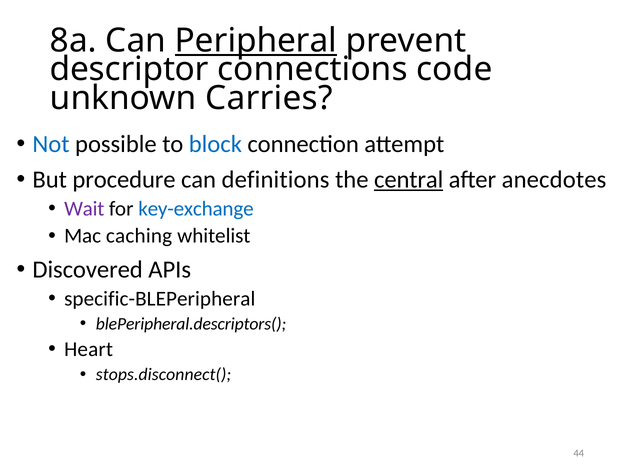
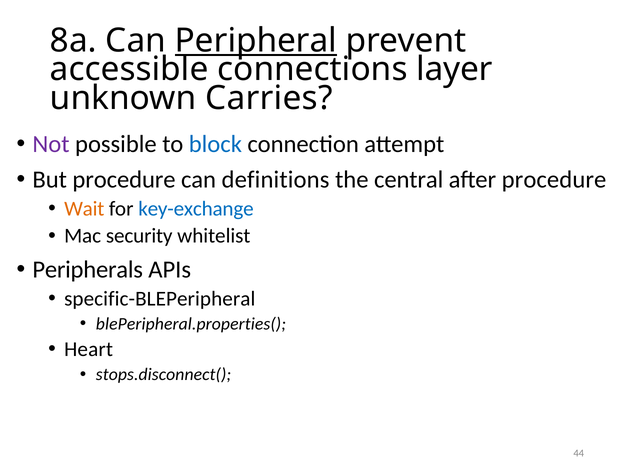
descriptor: descriptor -> accessible
code: code -> layer
Not colour: blue -> purple
central underline: present -> none
after anecdotes: anecdotes -> procedure
Wait colour: purple -> orange
caching: caching -> security
Discovered: Discovered -> Peripherals
blePeripheral.descriptors(: blePeripheral.descriptors( -> blePeripheral.properties(
